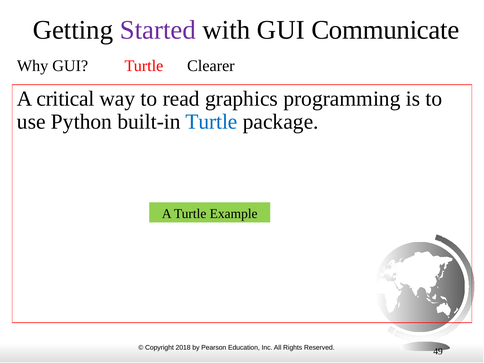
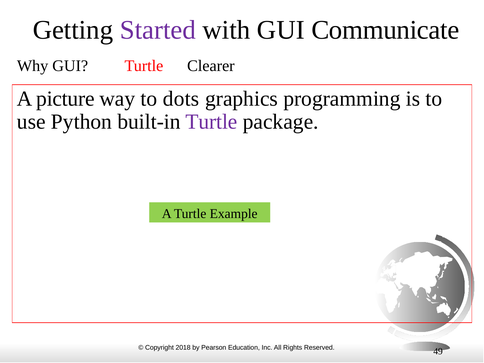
critical: critical -> picture
read: read -> dots
Turtle at (212, 122) colour: blue -> purple
